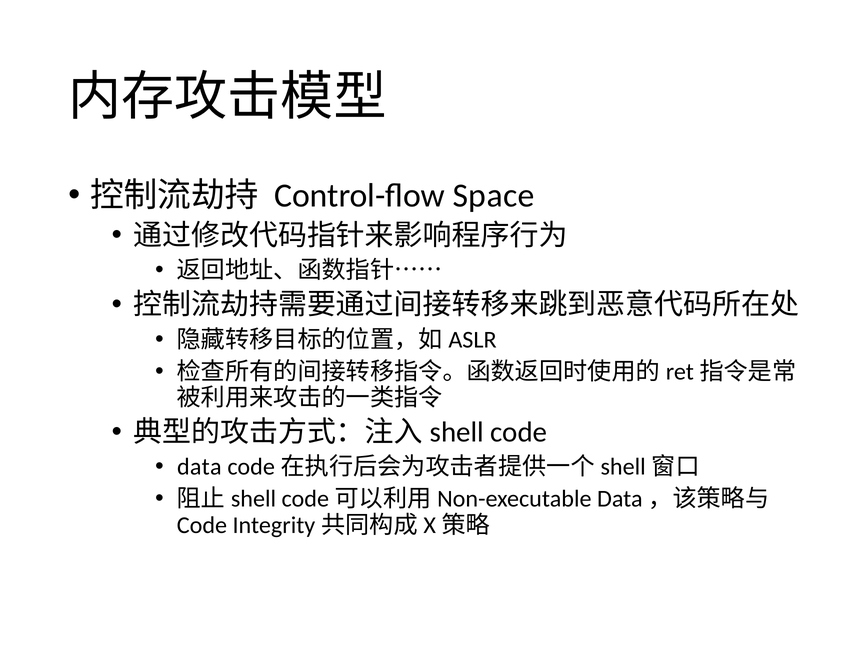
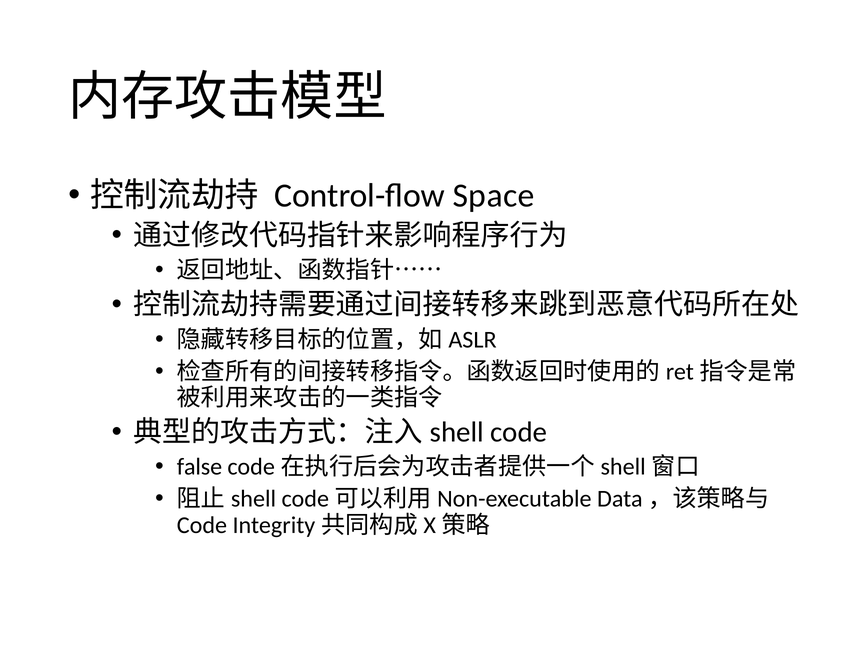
data: data -> false
